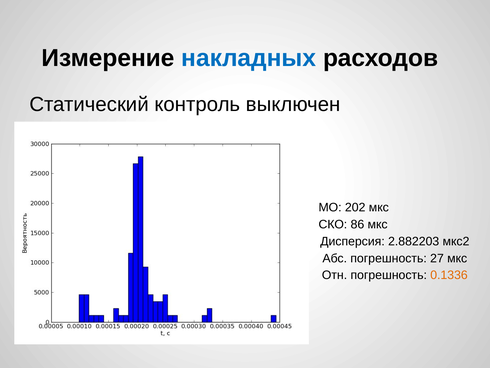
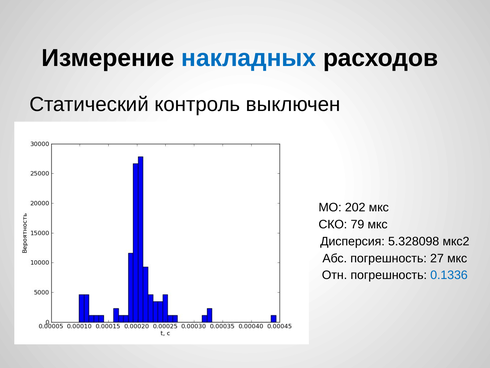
86: 86 -> 79
2.882203: 2.882203 -> 5.328098
0.1336 colour: orange -> blue
